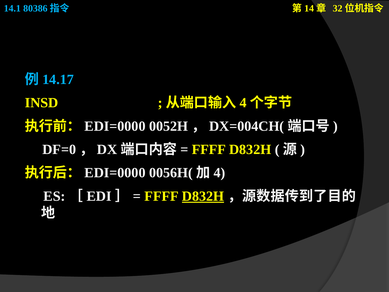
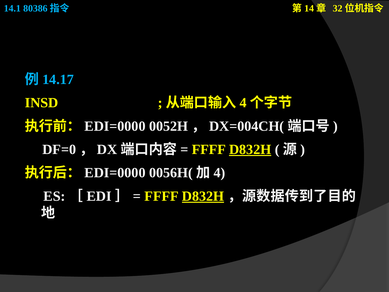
D832H at (250, 149) underline: none -> present
